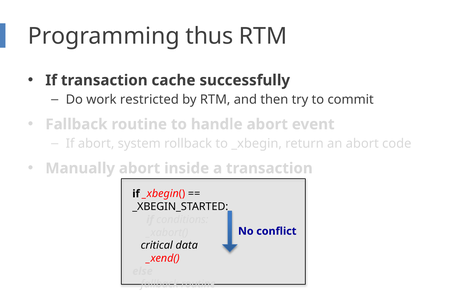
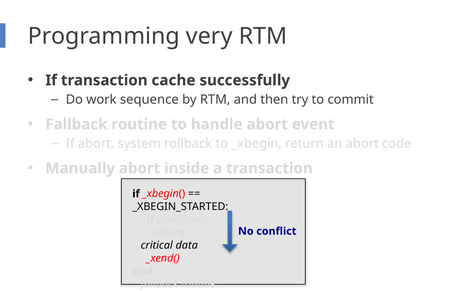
thus: thus -> very
restricted: restricted -> sequence
